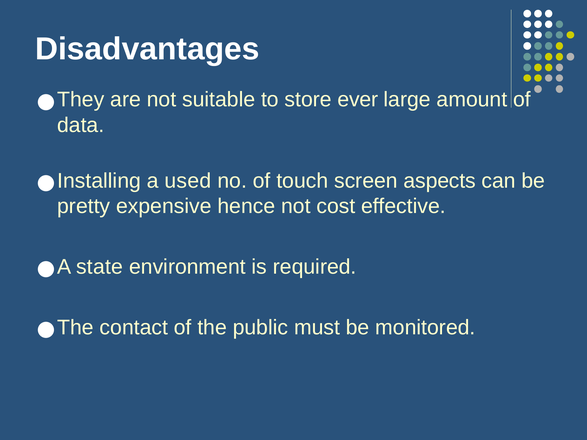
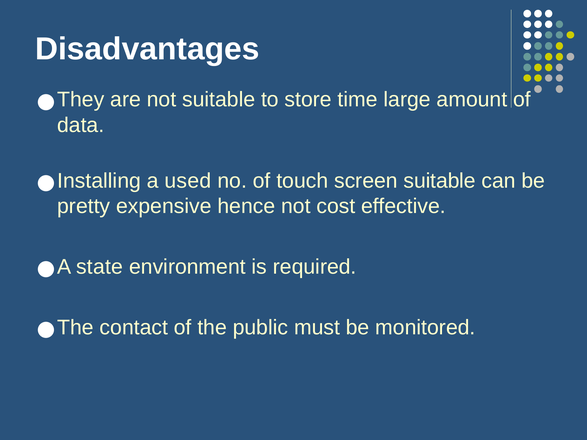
ever: ever -> time
screen aspects: aspects -> suitable
